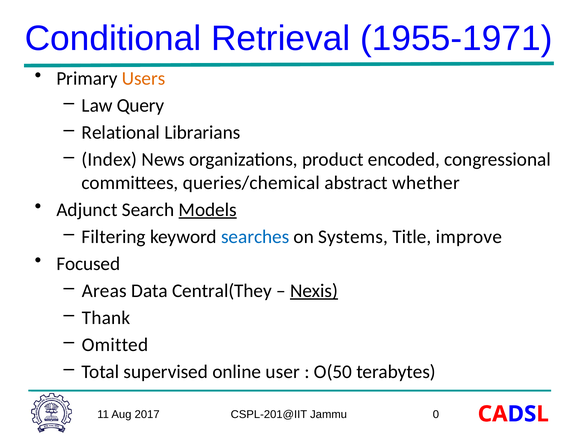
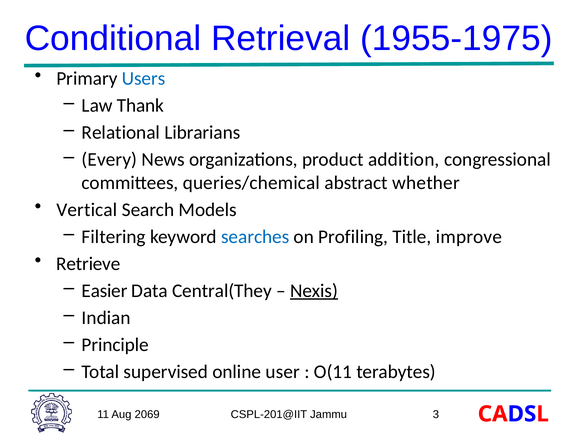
1955-1971: 1955-1971 -> 1955-1975
Users colour: orange -> blue
Query: Query -> Thank
Index: Index -> Every
encoded: encoded -> addition
Adjunct: Adjunct -> Vertical
Models underline: present -> none
Systems: Systems -> Profiling
Focused: Focused -> Retrieve
Areas: Areas -> Easier
Thank: Thank -> Indian
Omitted: Omitted -> Principle
O(50: O(50 -> O(11
2017: 2017 -> 2069
0: 0 -> 3
